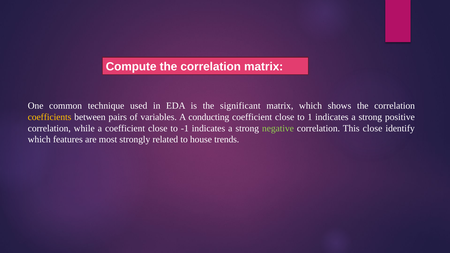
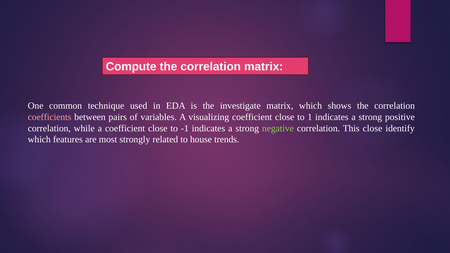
significant: significant -> investigate
coefficients colour: yellow -> pink
conducting: conducting -> visualizing
